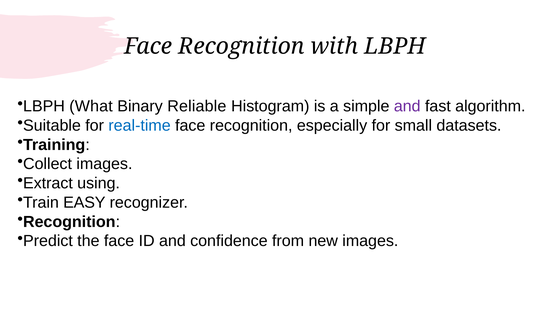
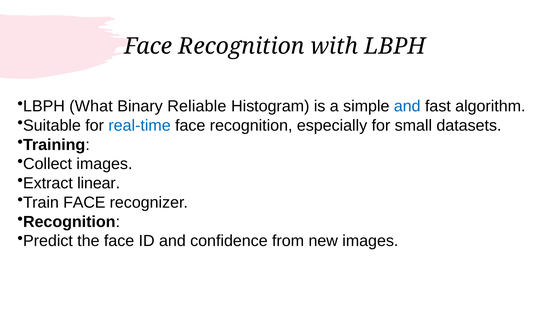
and at (407, 106) colour: purple -> blue
using: using -> linear
Train EASY: EASY -> FACE
